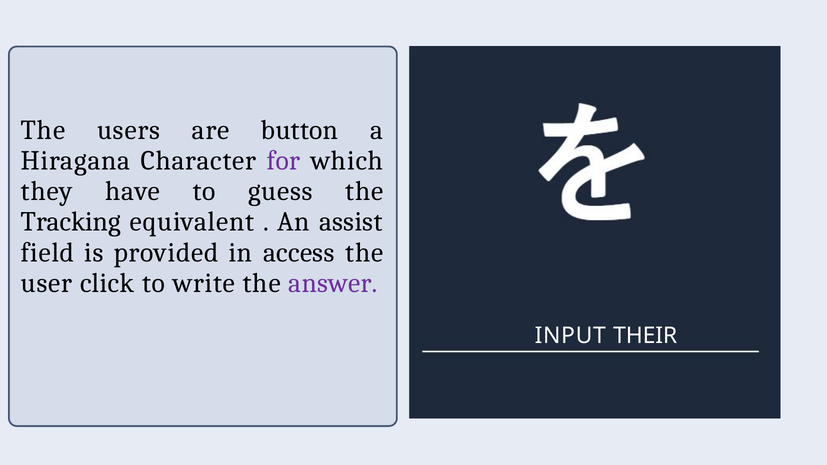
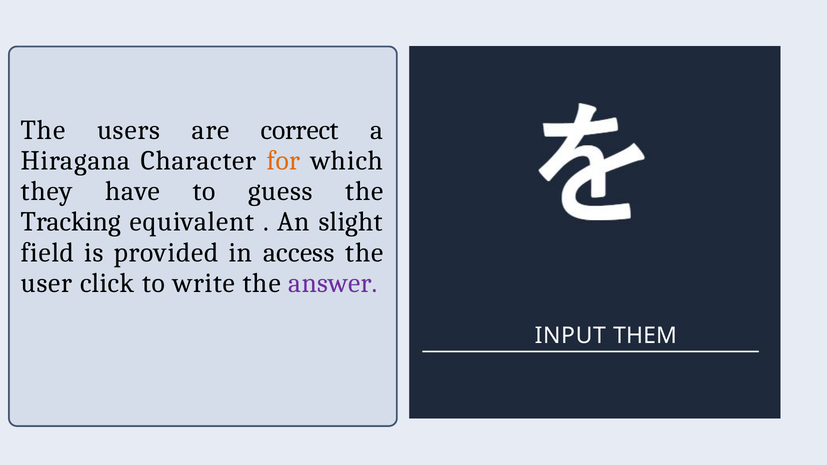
button: button -> correct
for colour: purple -> orange
assist: assist -> slight
THEIR: THEIR -> THEM
